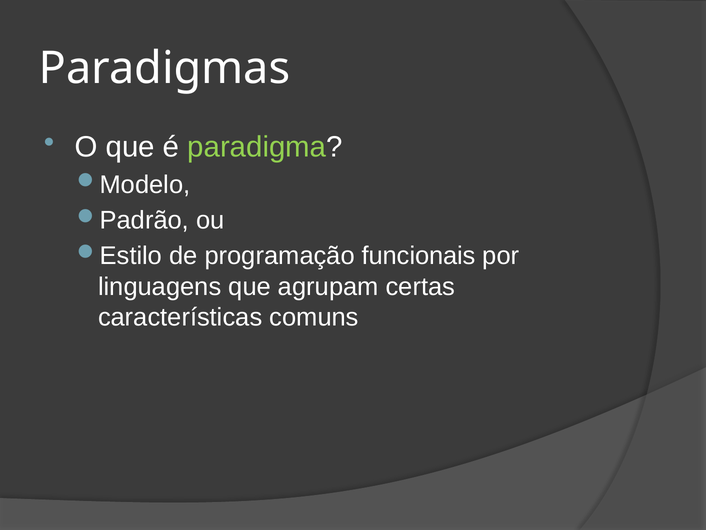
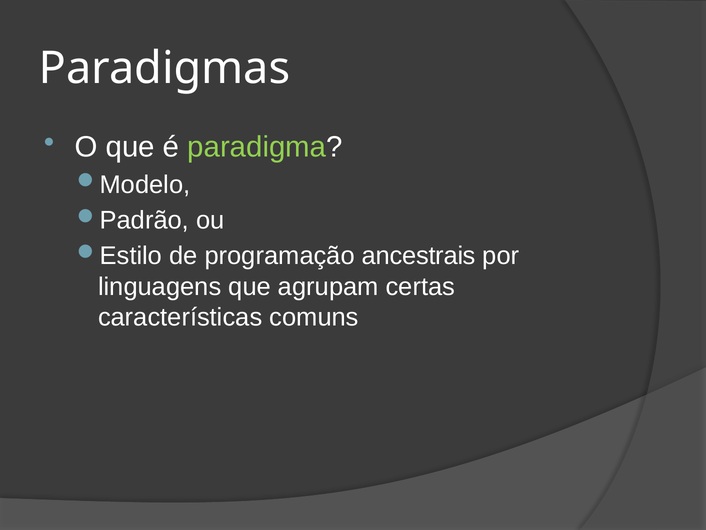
funcionais: funcionais -> ancestrais
